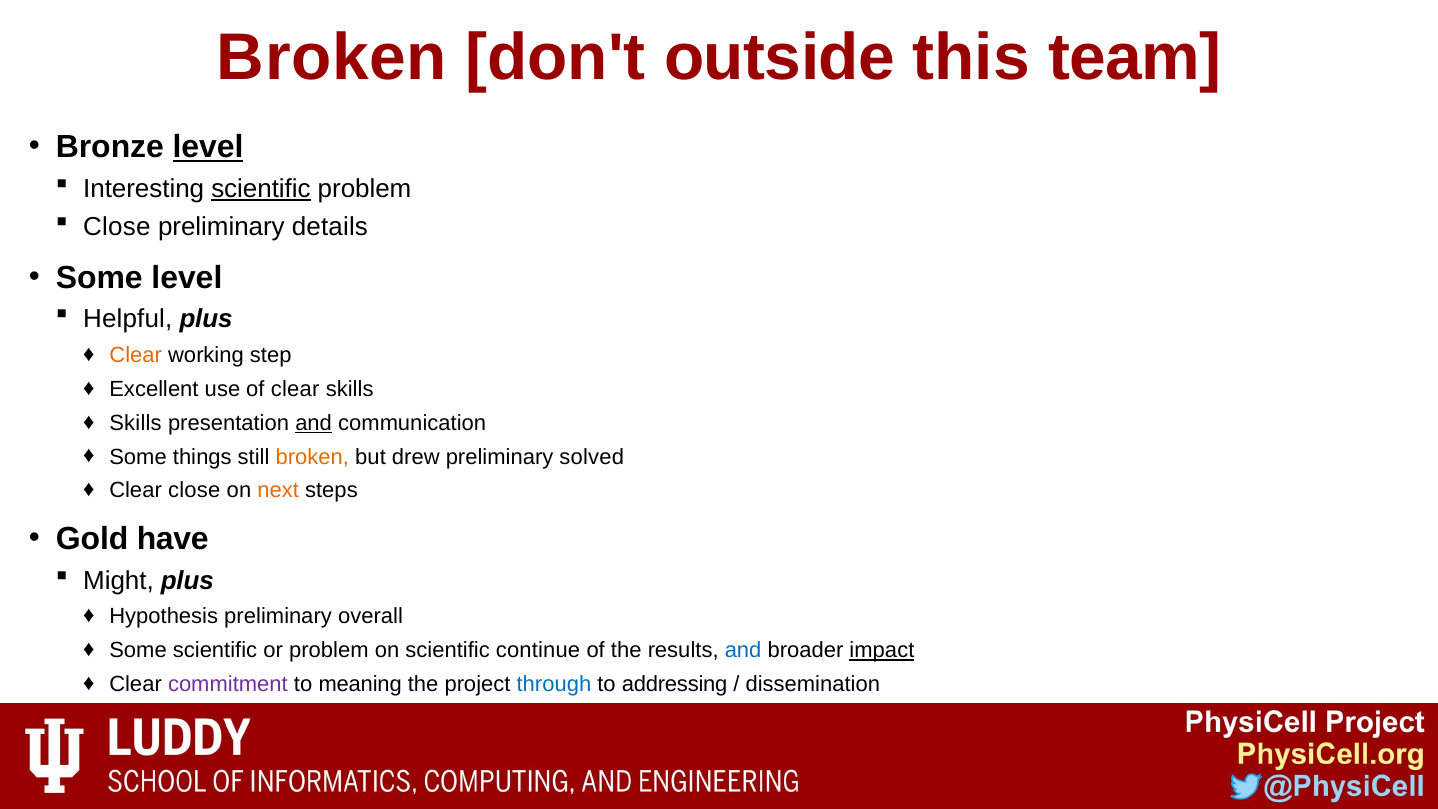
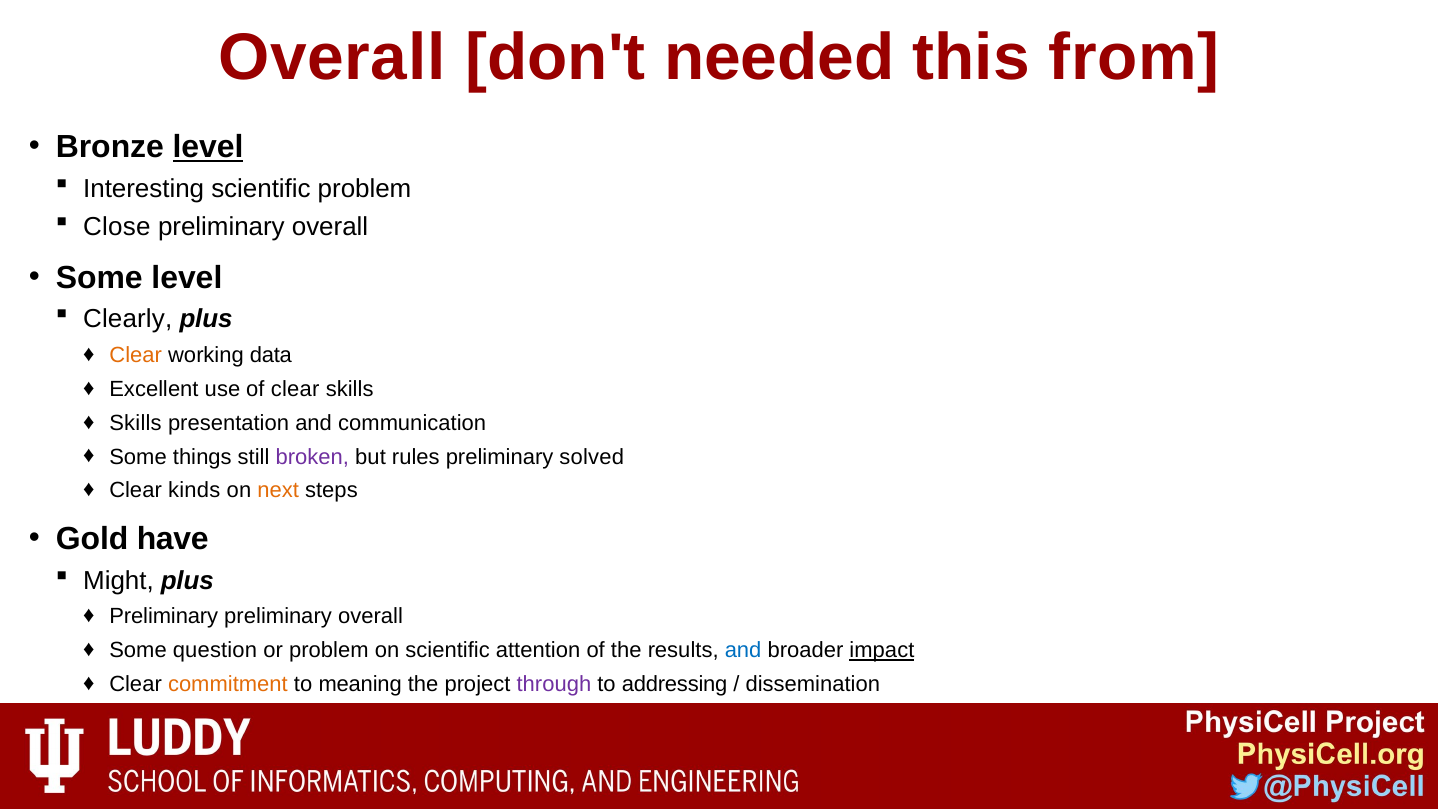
Broken at (332, 58): Broken -> Overall
outside: outside -> needed
team: team -> from
scientific at (261, 189) underline: present -> none
details at (330, 227): details -> overall
Helpful: Helpful -> Clearly
step: step -> data
and at (314, 423) underline: present -> none
broken at (312, 457) colour: orange -> purple
drew: drew -> rules
Clear close: close -> kinds
Hypothesis at (164, 617): Hypothesis -> Preliminary
Some scientific: scientific -> question
continue: continue -> attention
commitment colour: purple -> orange
through colour: blue -> purple
